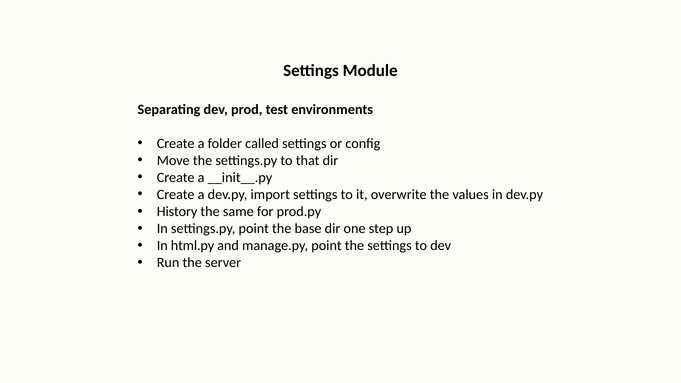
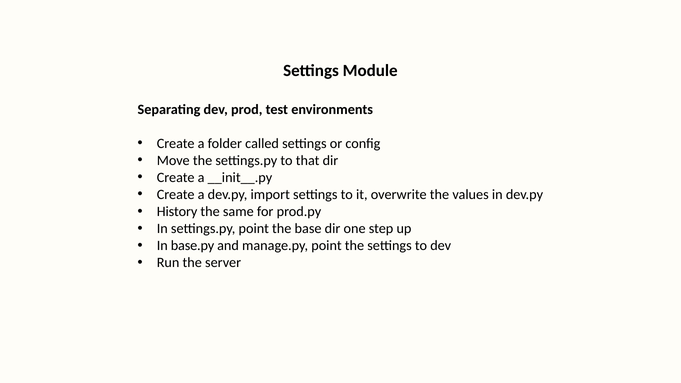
html.py: html.py -> base.py
